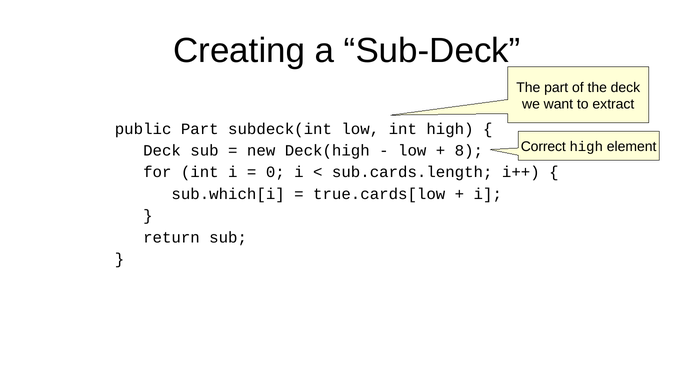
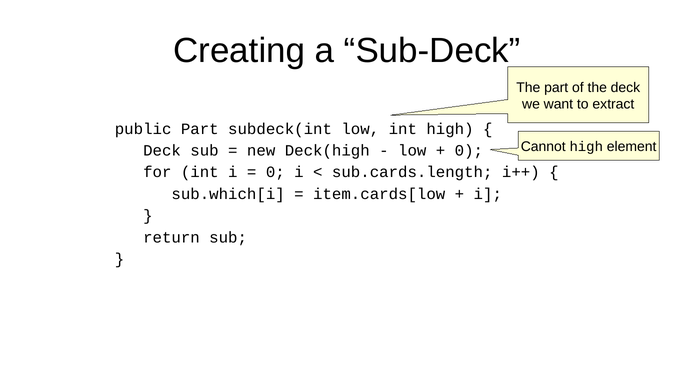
Correct: Correct -> Cannot
8 at (469, 151): 8 -> 0
true.cards[low: true.cards[low -> item.cards[low
